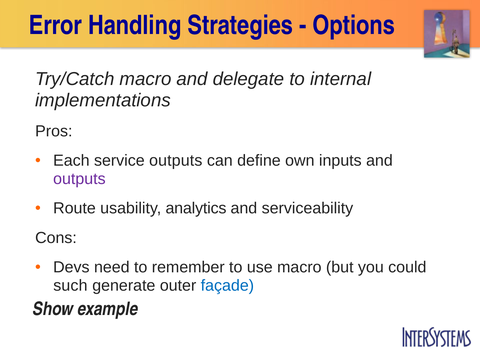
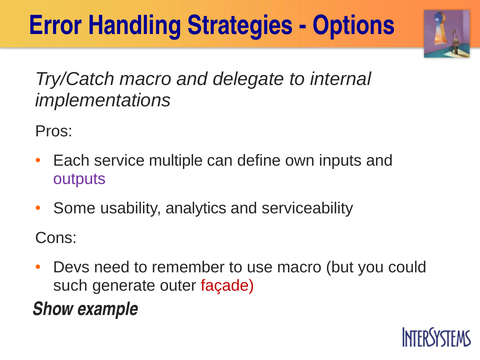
service outputs: outputs -> multiple
Route: Route -> Some
façade colour: blue -> red
